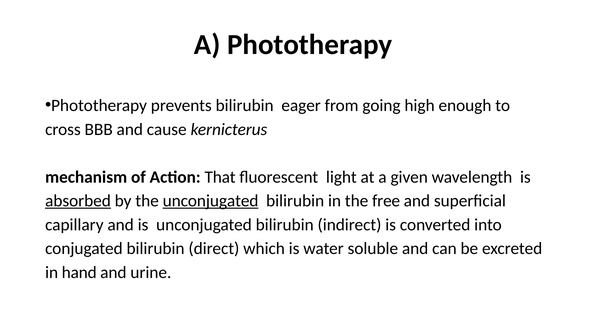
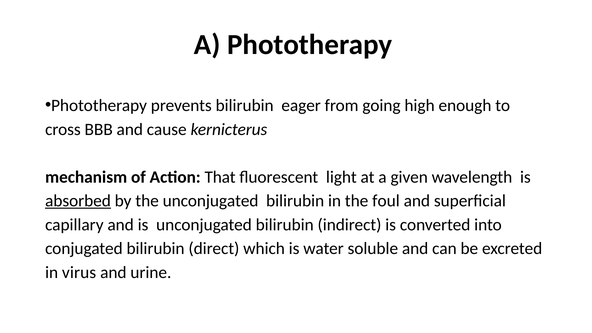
unconjugated at (211, 201) underline: present -> none
free: free -> foul
hand: hand -> virus
